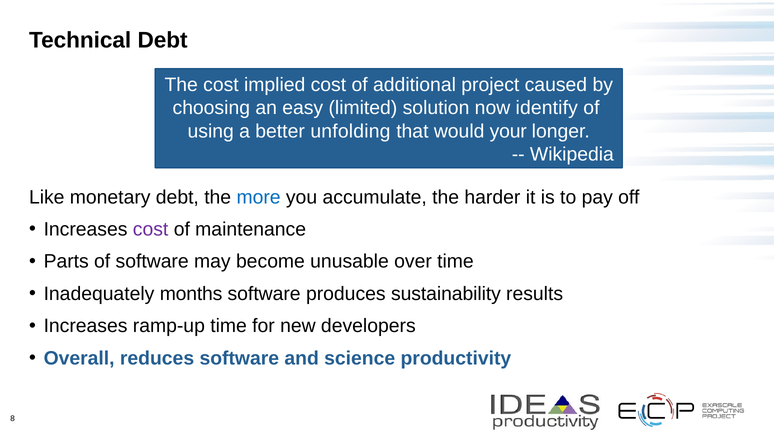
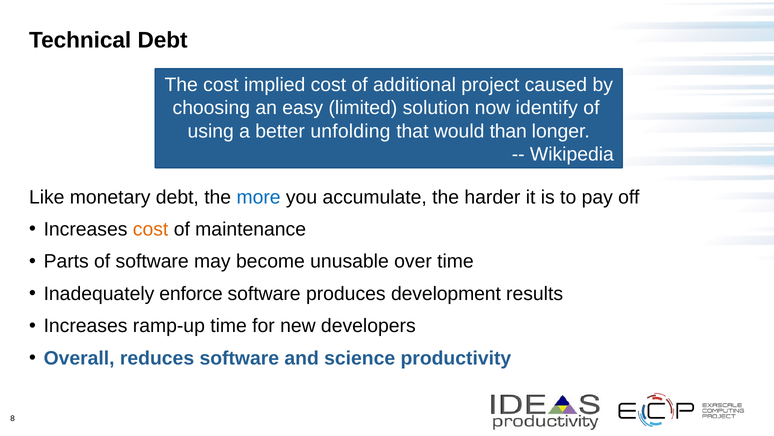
your: your -> than
cost at (151, 229) colour: purple -> orange
months: months -> enforce
sustainability: sustainability -> development
